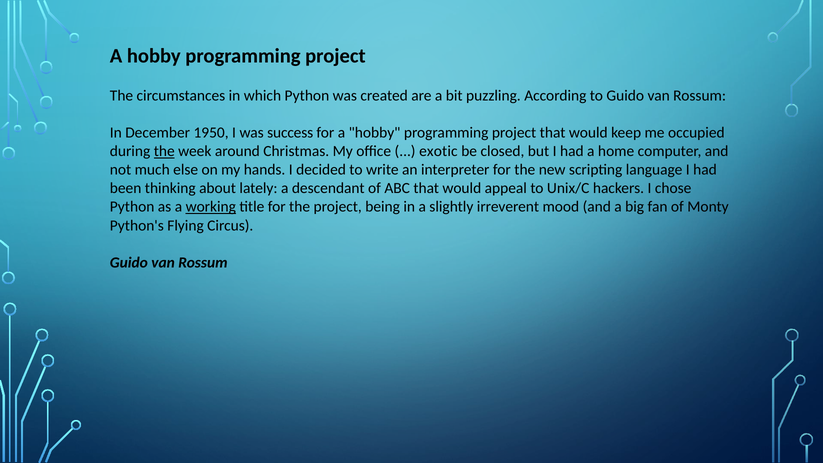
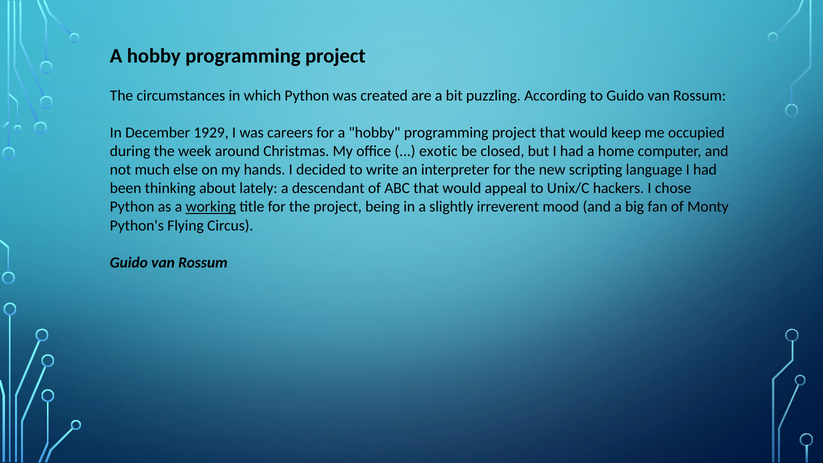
1950: 1950 -> 1929
success: success -> careers
the at (164, 151) underline: present -> none
